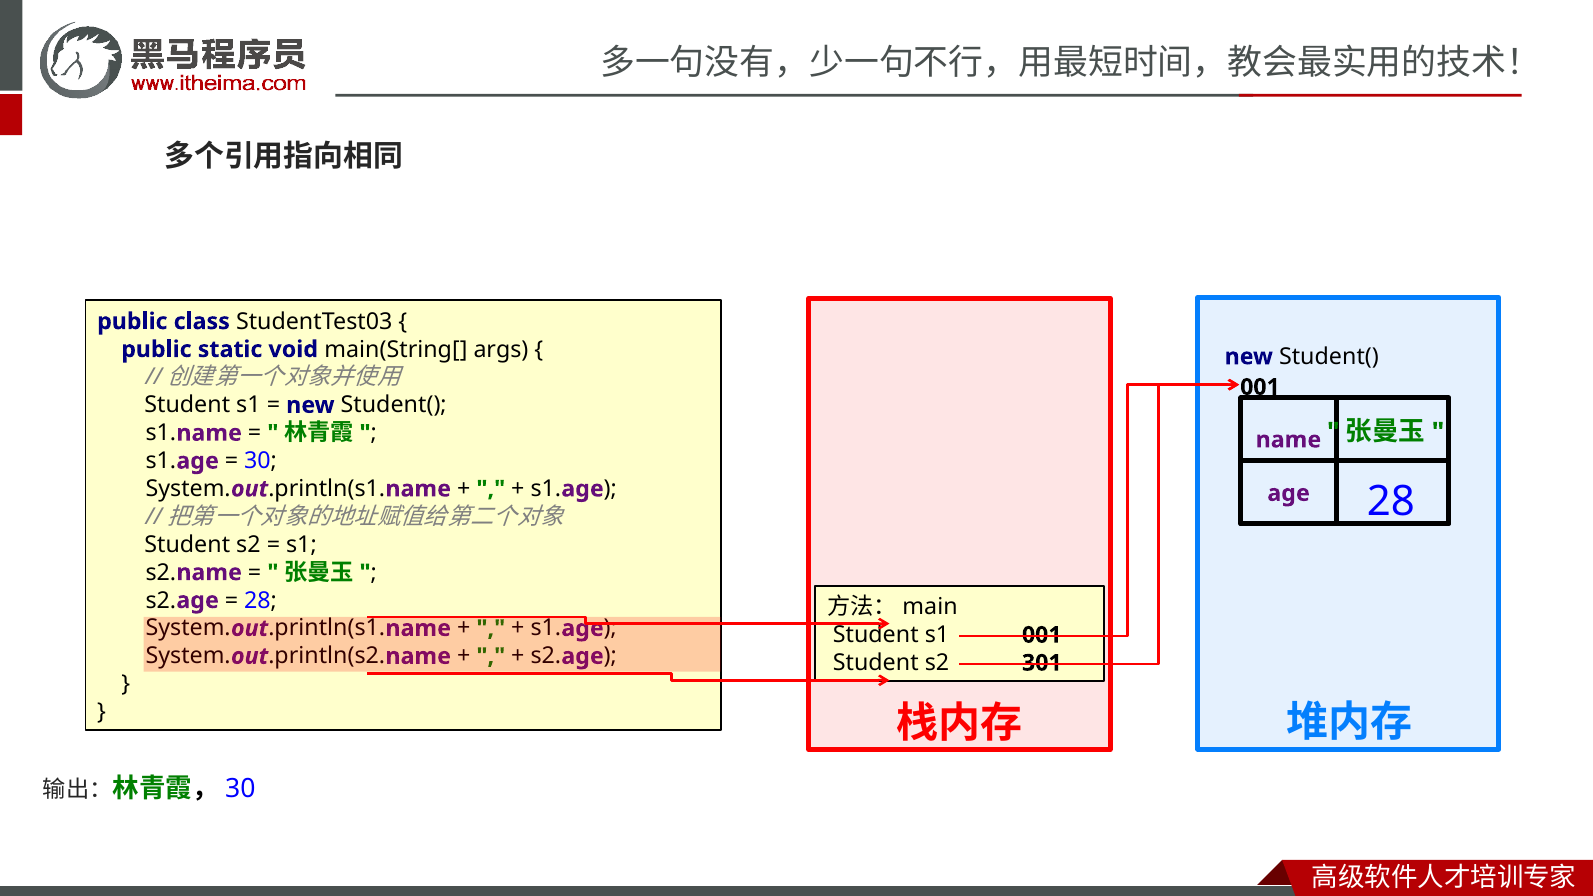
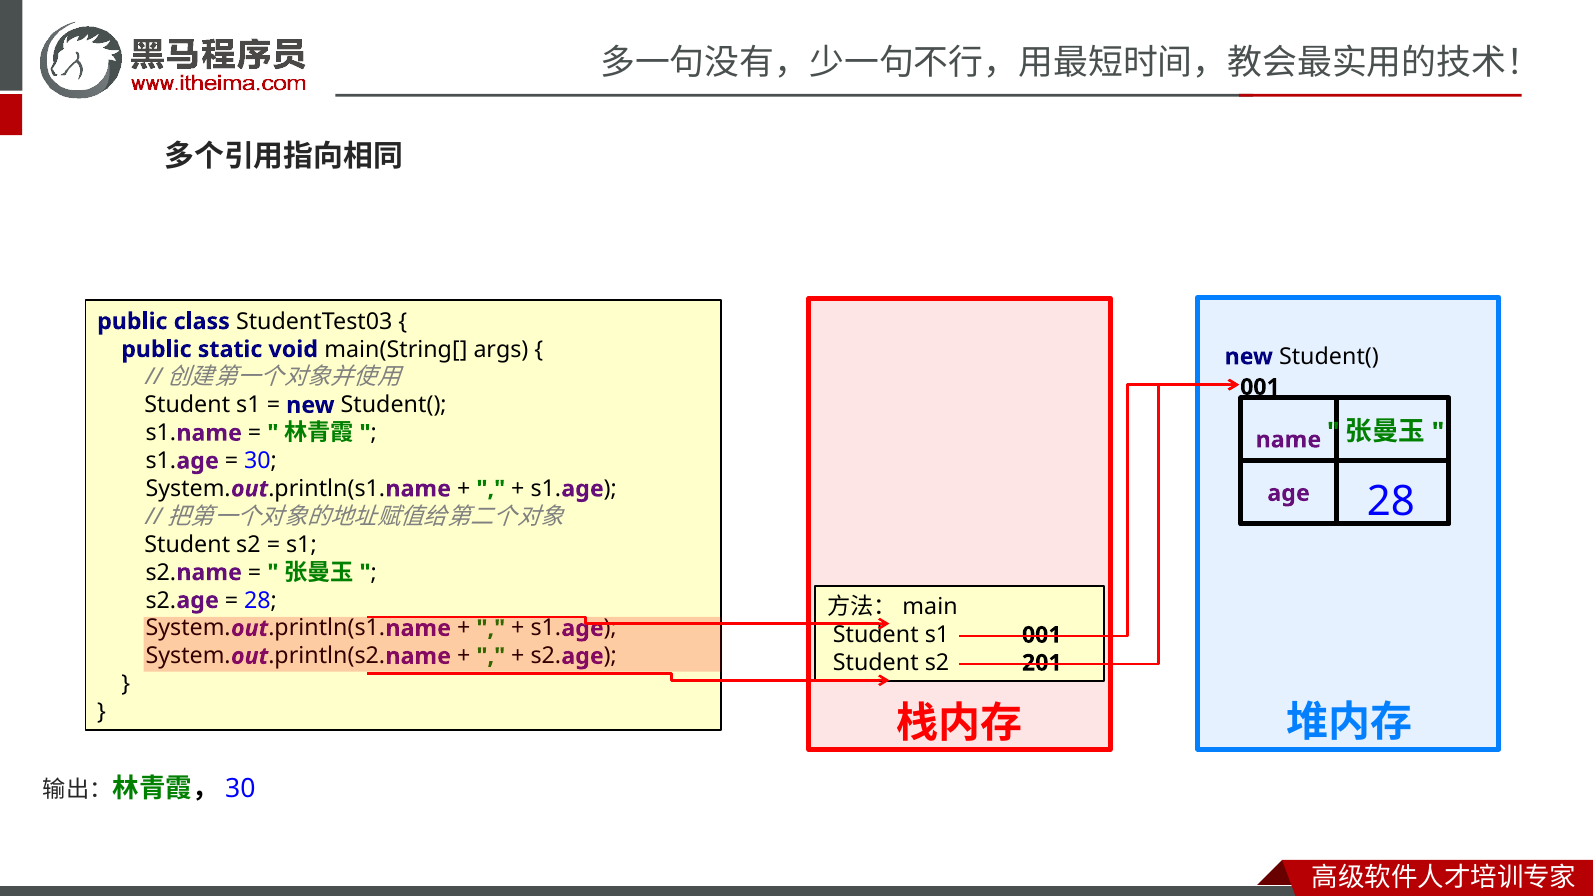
301: 301 -> 201
